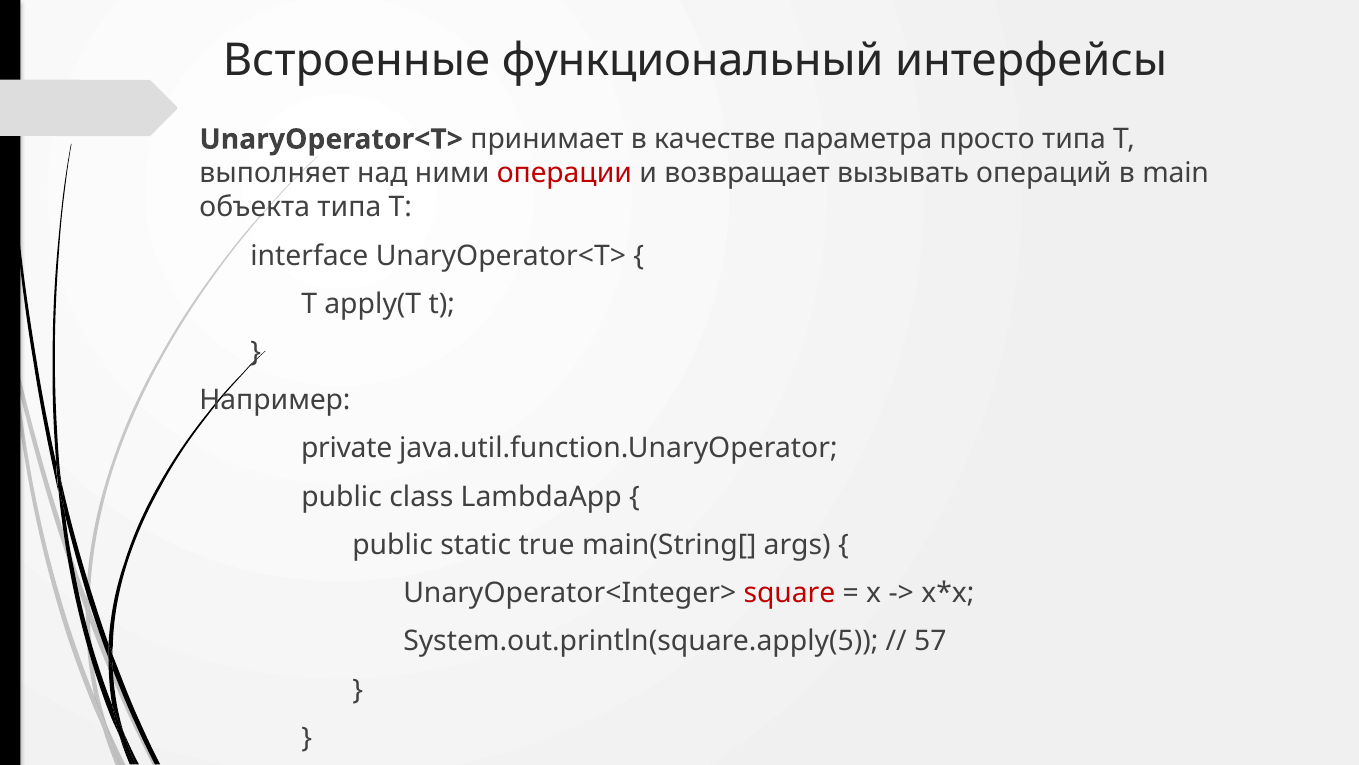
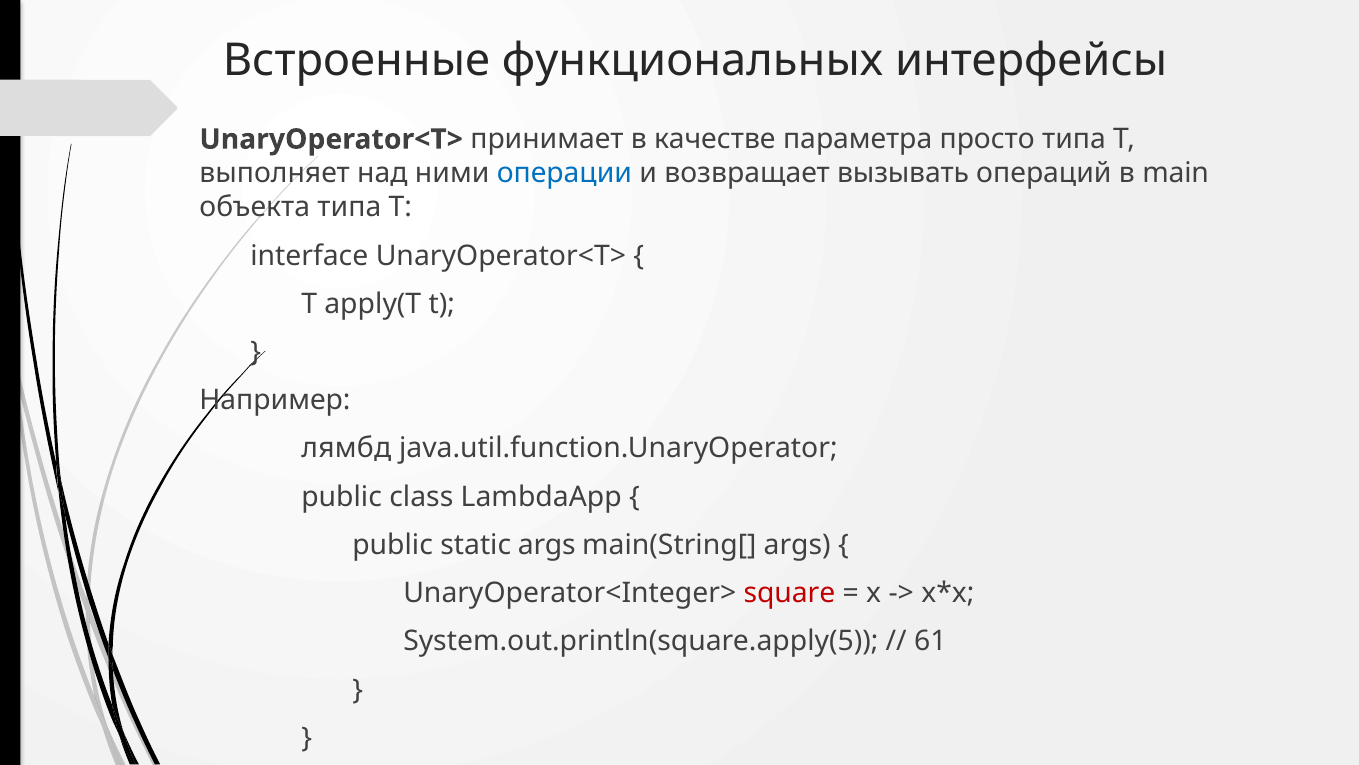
функциональный: функциональный -> функциональных
операции colour: red -> blue
private: private -> лямбд
static true: true -> args
57: 57 -> 61
